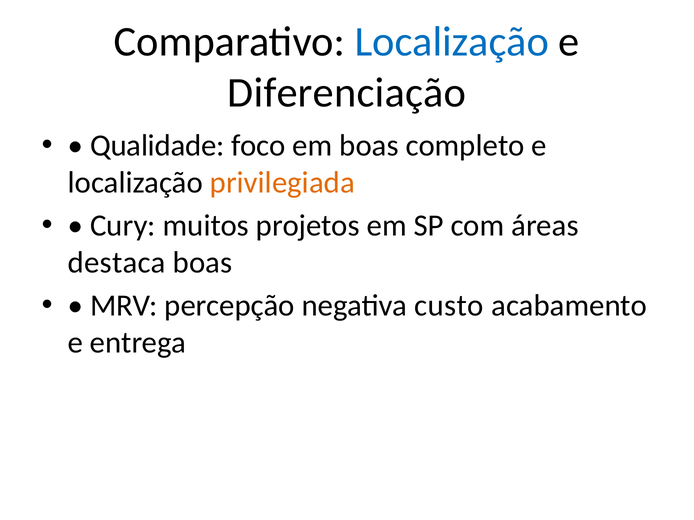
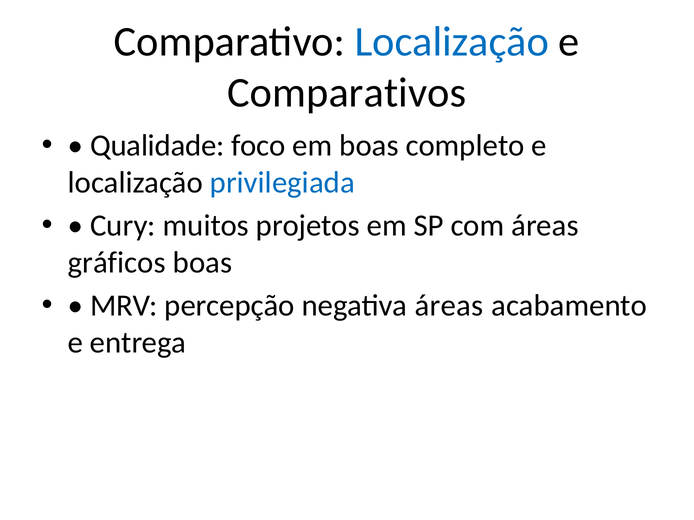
Diferenciação: Diferenciação -> Comparativos
privilegiada colour: orange -> blue
destaca: destaca -> gráficos
negativa custo: custo -> áreas
